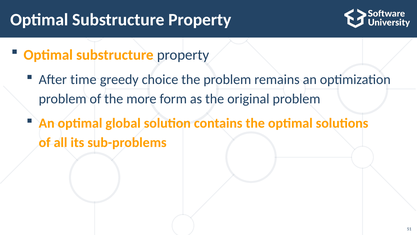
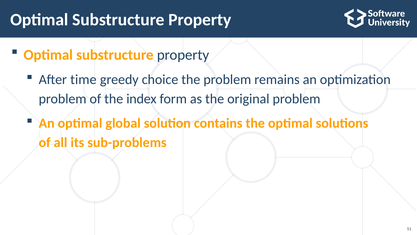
more: more -> index
